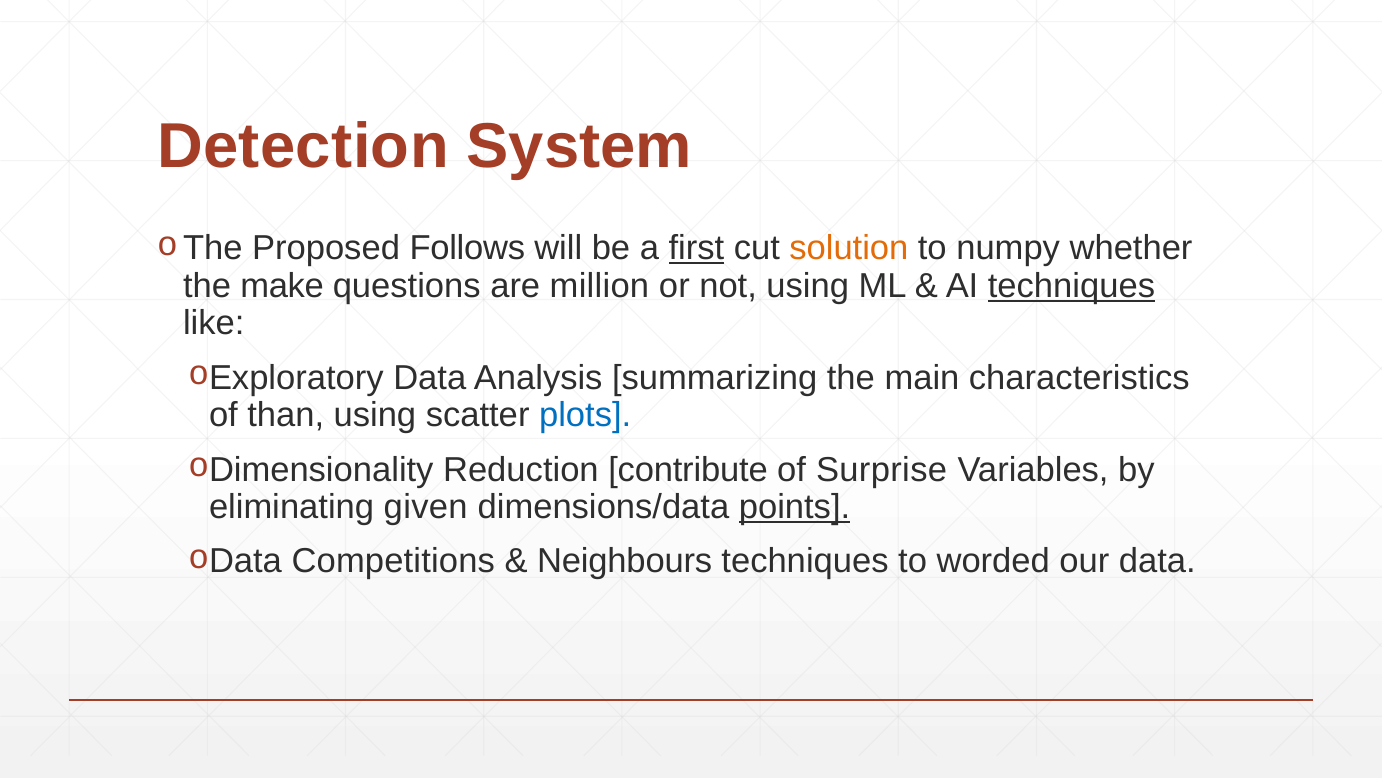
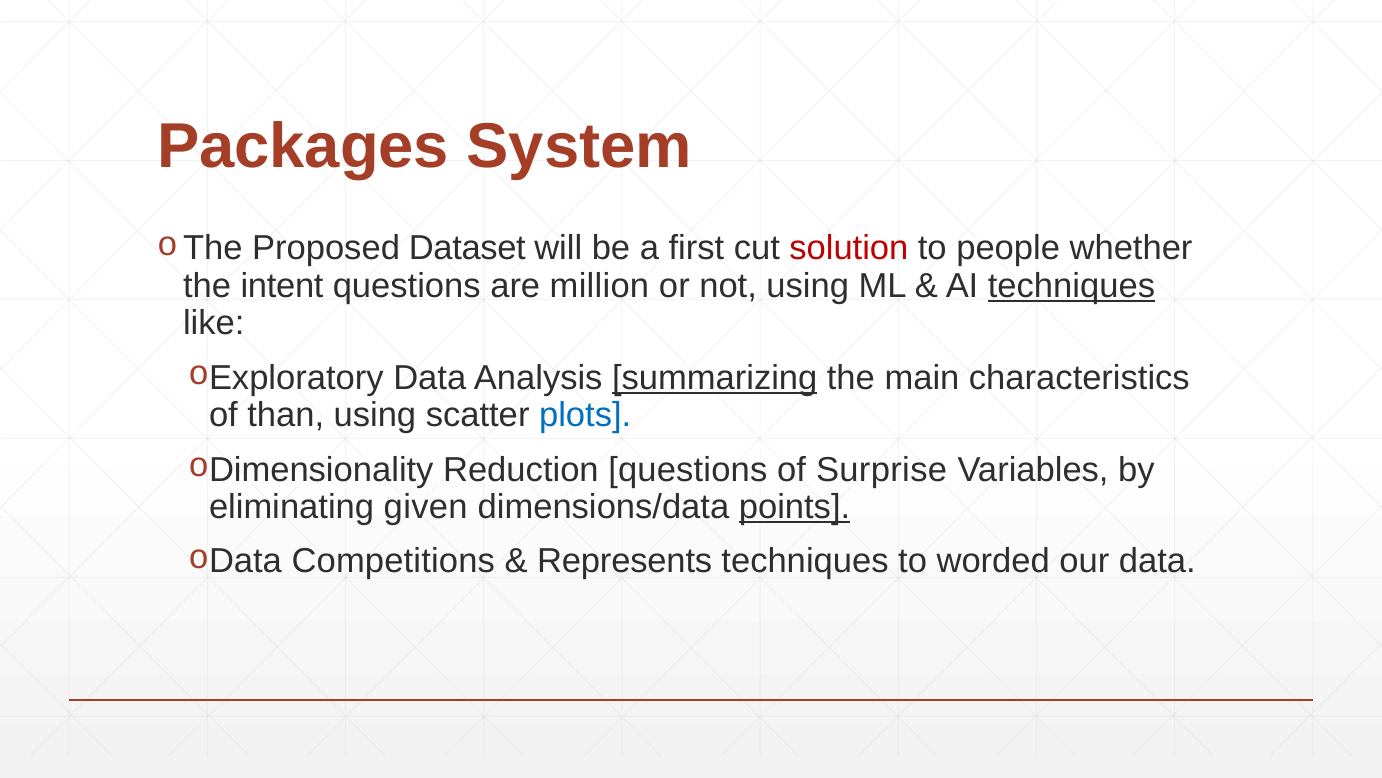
Detection: Detection -> Packages
Follows: Follows -> Dataset
first underline: present -> none
solution colour: orange -> red
numpy: numpy -> people
make: make -> intent
summarizing underline: none -> present
Reduction contribute: contribute -> questions
Neighbours: Neighbours -> Represents
